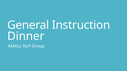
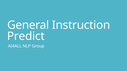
Dinner: Dinner -> Predict
